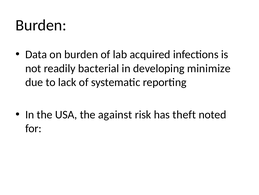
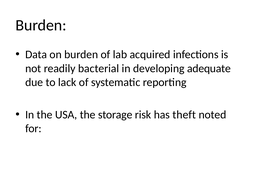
minimize: minimize -> adequate
against: against -> storage
